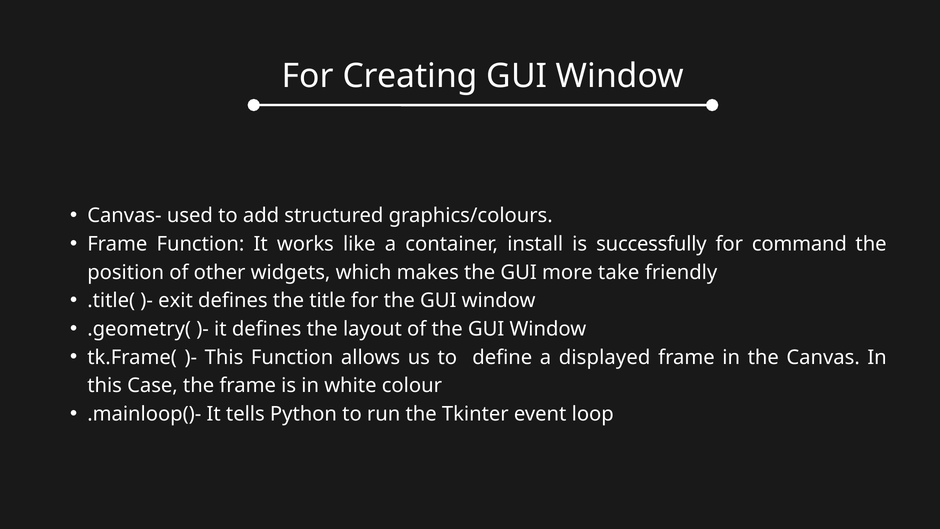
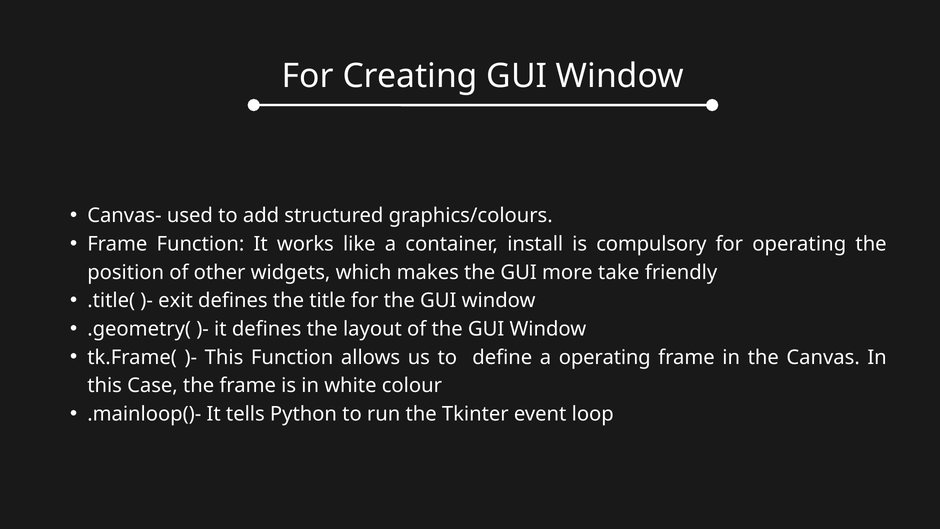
successfully: successfully -> compulsory
for command: command -> operating
a displayed: displayed -> operating
